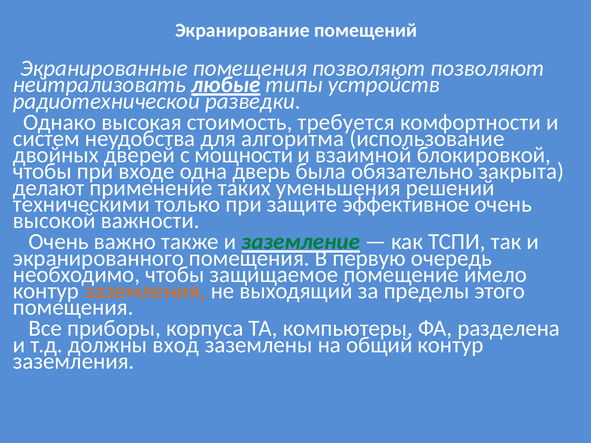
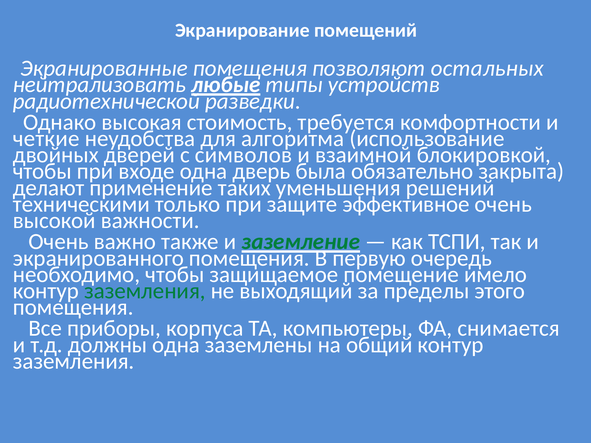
позволяют позволяют: позволяют -> остальных
систем: систем -> четкие
мощности: мощности -> символов
заземления at (145, 291) colour: orange -> green
разделена: разделена -> снимается
должны вход: вход -> одна
